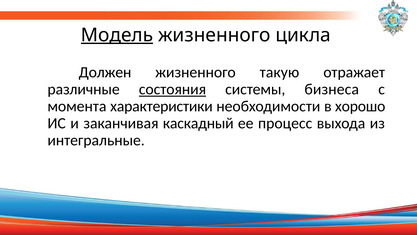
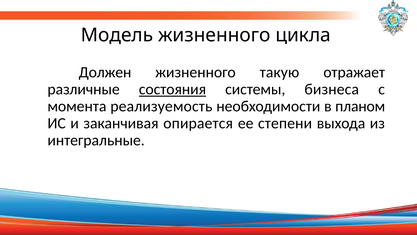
Модель underline: present -> none
характеристики: характеристики -> реализуемость
хорошо: хорошо -> планом
каскадный: каскадный -> опирается
процесс: процесс -> степени
